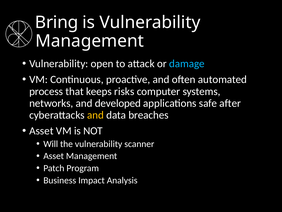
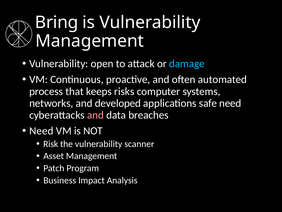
safe after: after -> need
and at (95, 115) colour: yellow -> pink
Asset at (41, 131): Asset -> Need
Will: Will -> Risk
